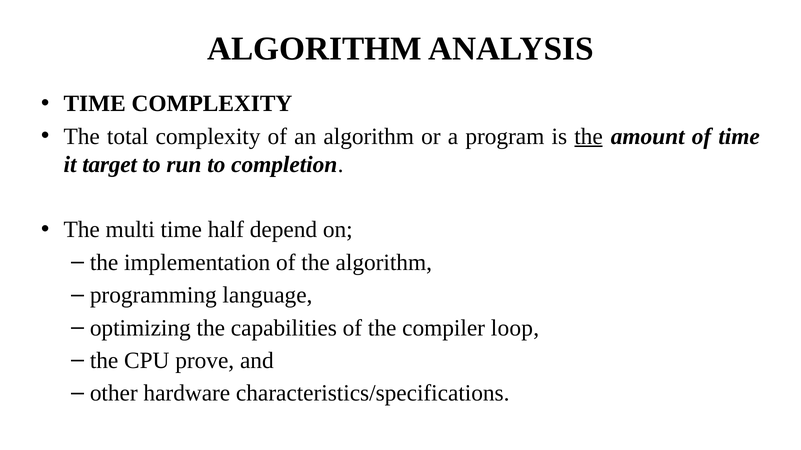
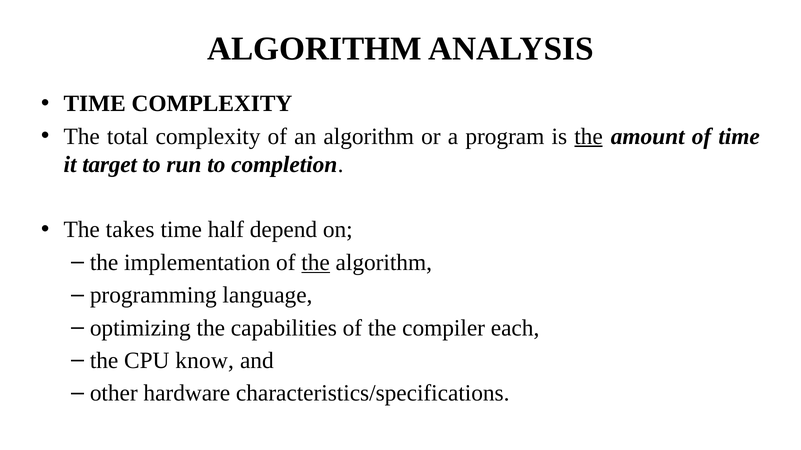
multi: multi -> takes
the at (316, 263) underline: none -> present
loop: loop -> each
prove: prove -> know
